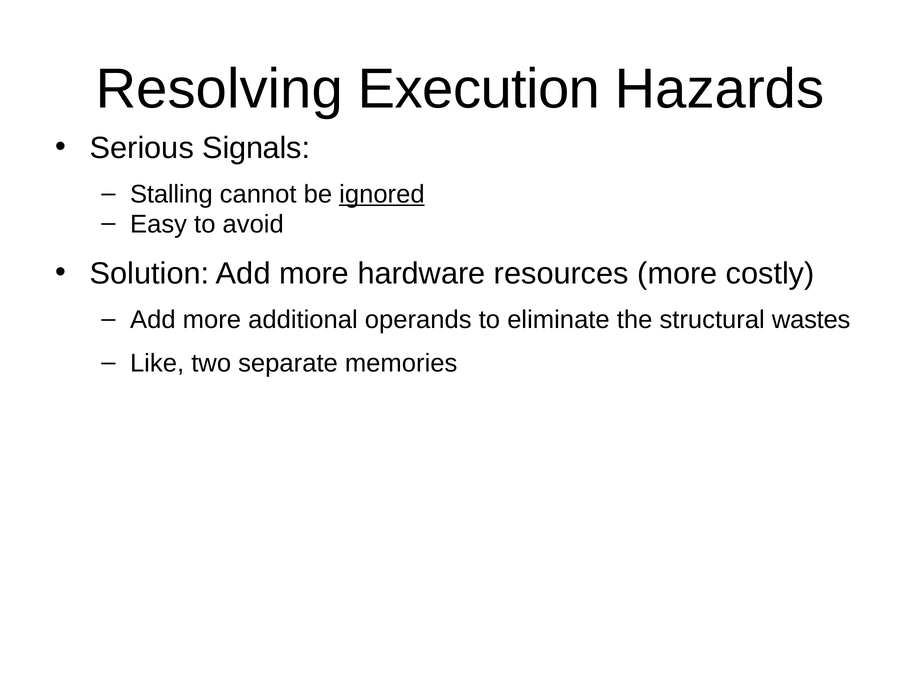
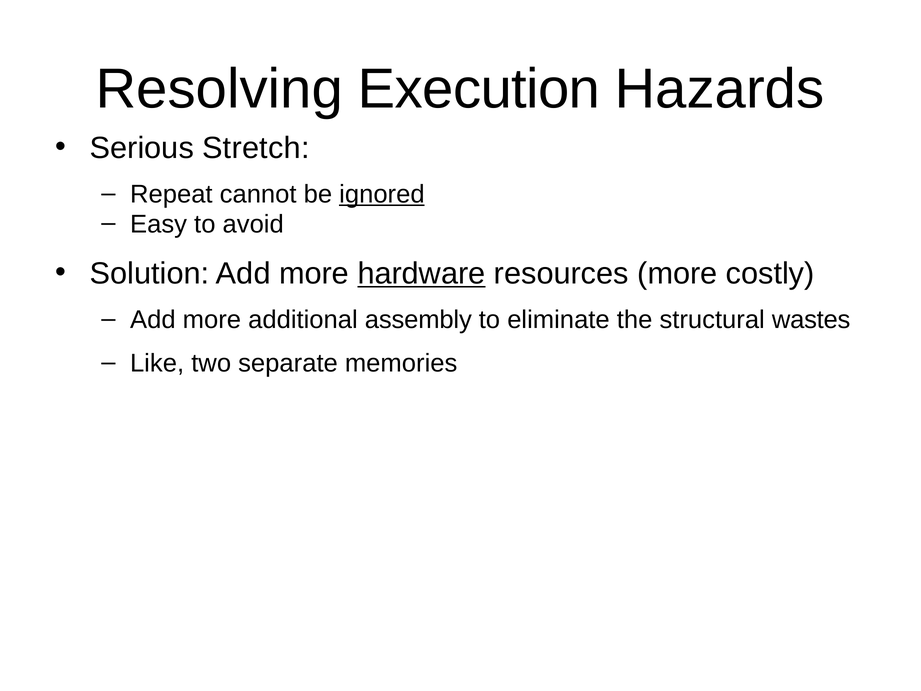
Signals: Signals -> Stretch
Stalling: Stalling -> Repeat
hardware underline: none -> present
operands: operands -> assembly
